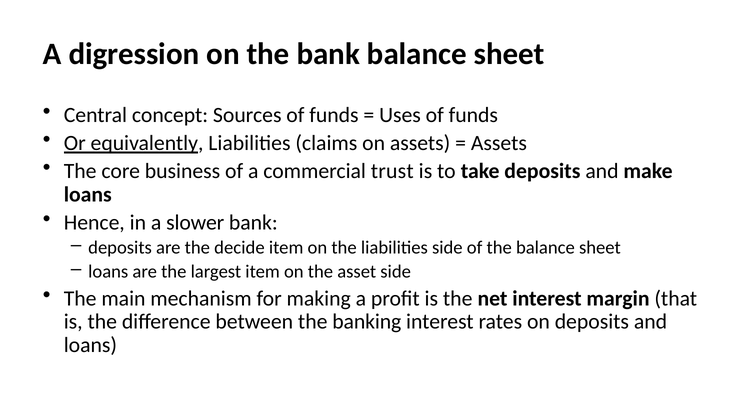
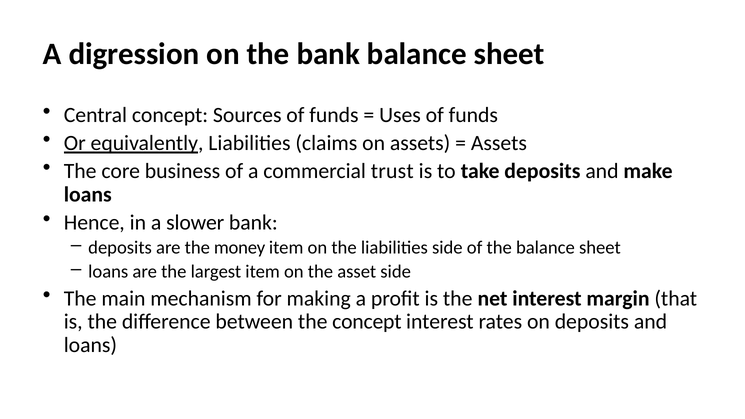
decide: decide -> money
the banking: banking -> concept
